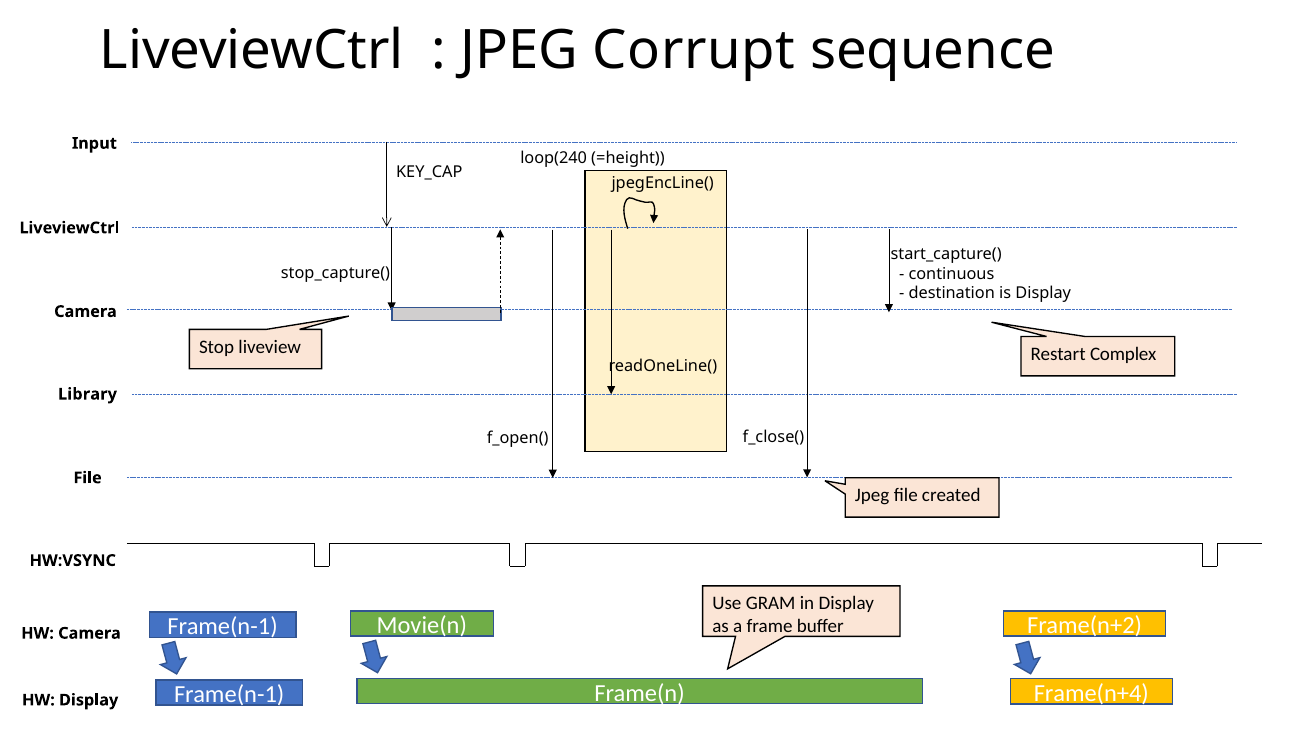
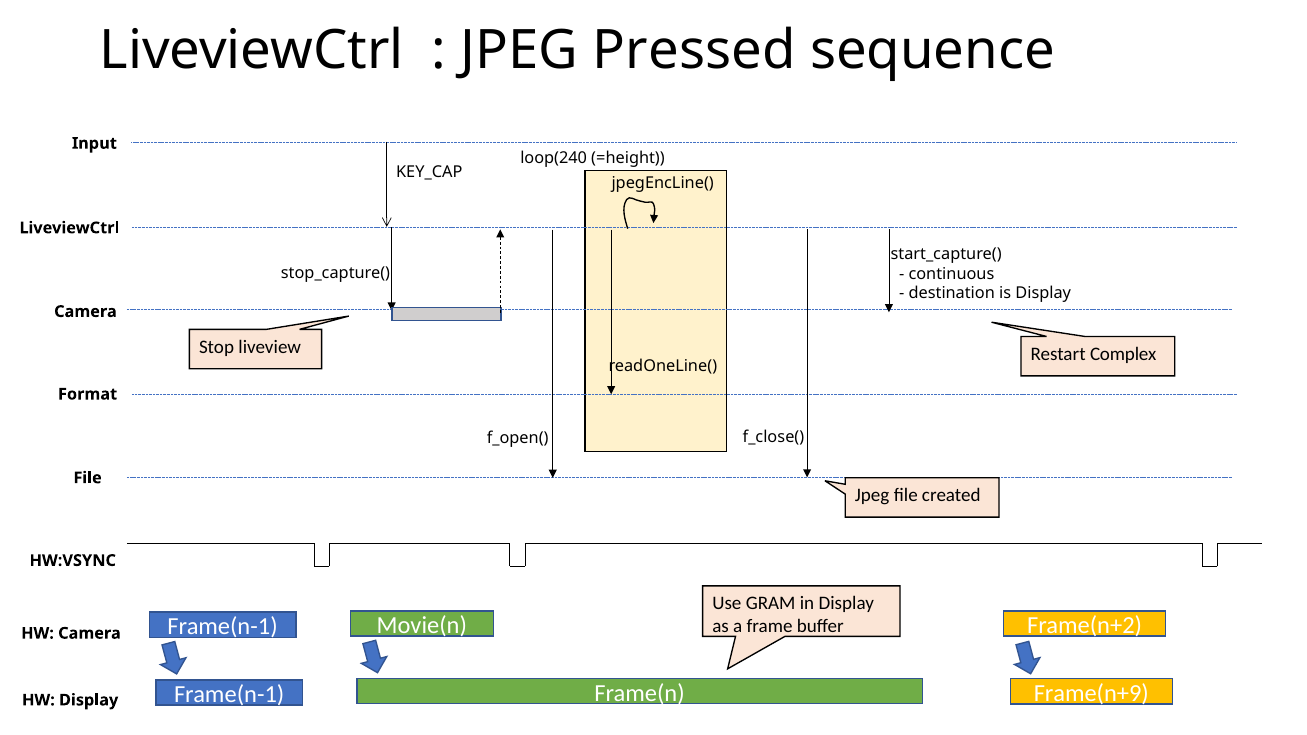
Corrupt: Corrupt -> Pressed
Library: Library -> Format
Frame(n+4: Frame(n+4 -> Frame(n+9
